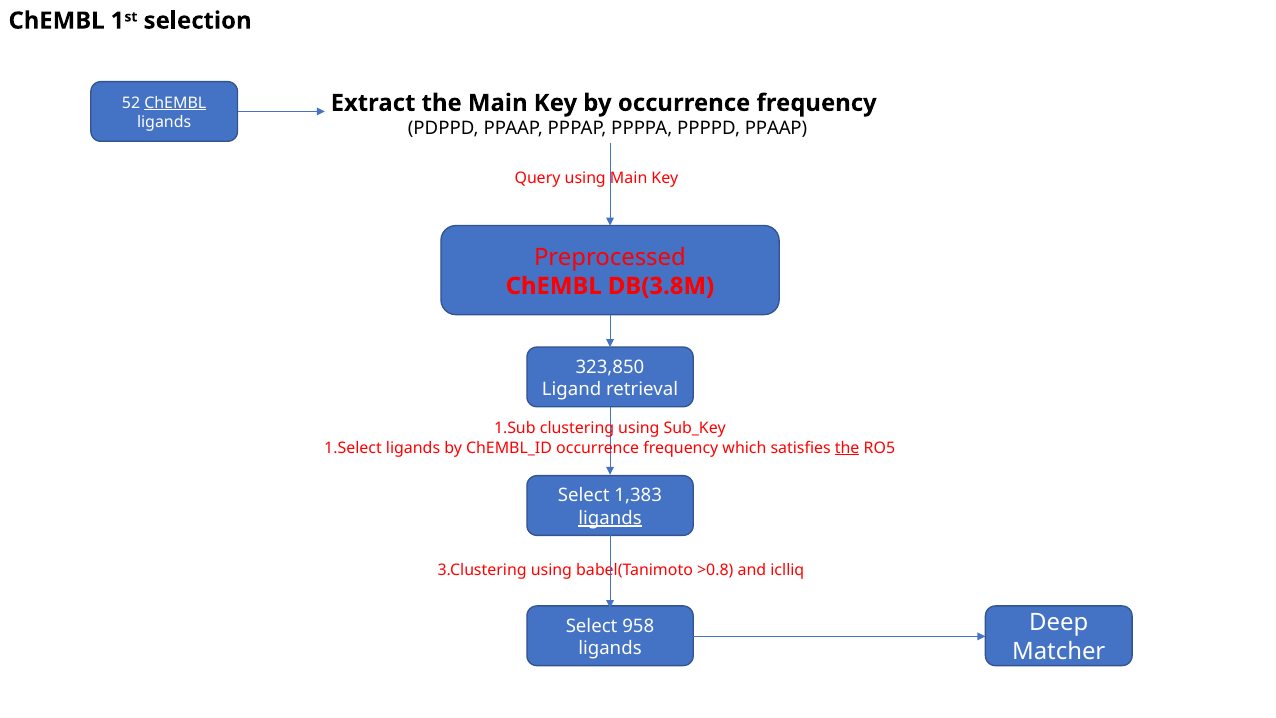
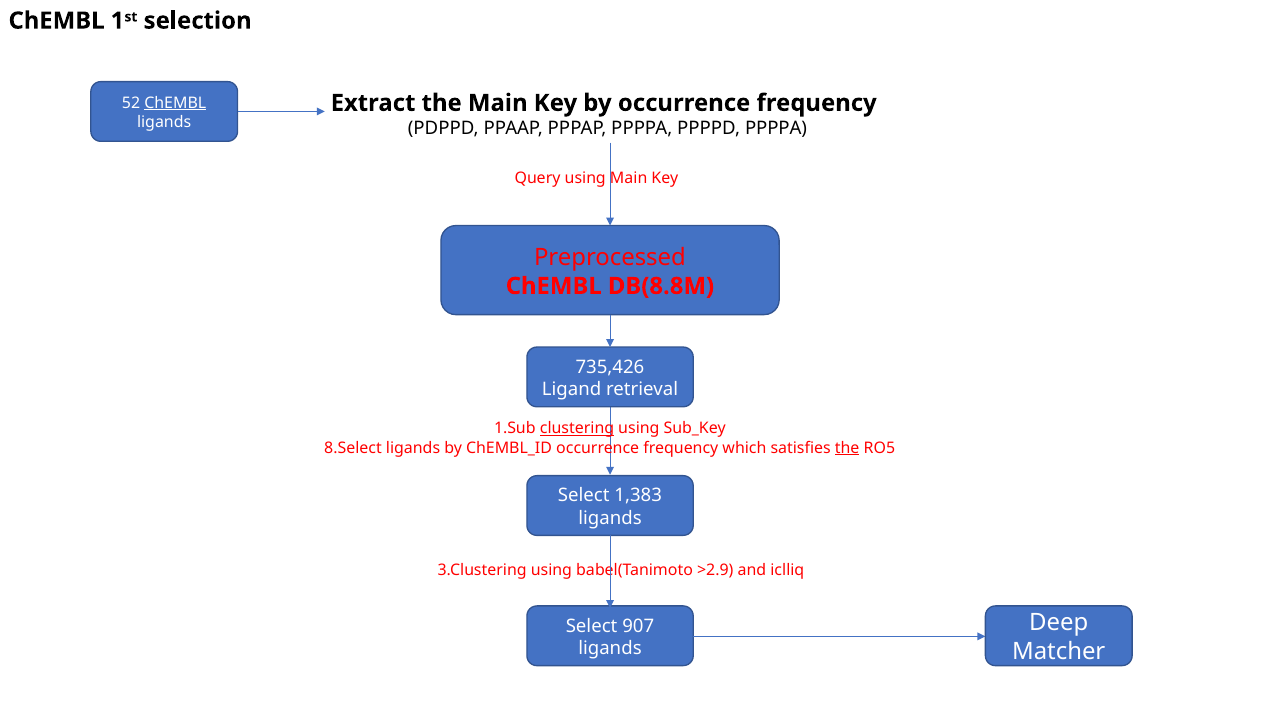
PPPPD PPAAP: PPAAP -> PPPPA
DB(3.8M: DB(3.8M -> DB(8.8M
323,850: 323,850 -> 735,426
clustering underline: none -> present
1.Select: 1.Select -> 8.Select
ligands at (610, 518) underline: present -> none
>0.8: >0.8 -> >2.9
958: 958 -> 907
